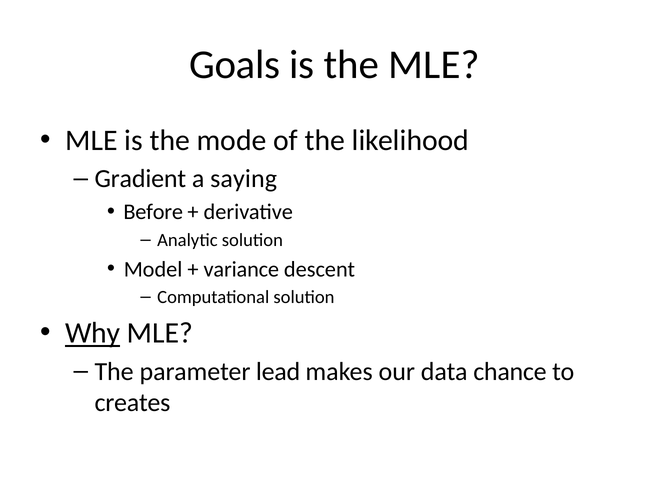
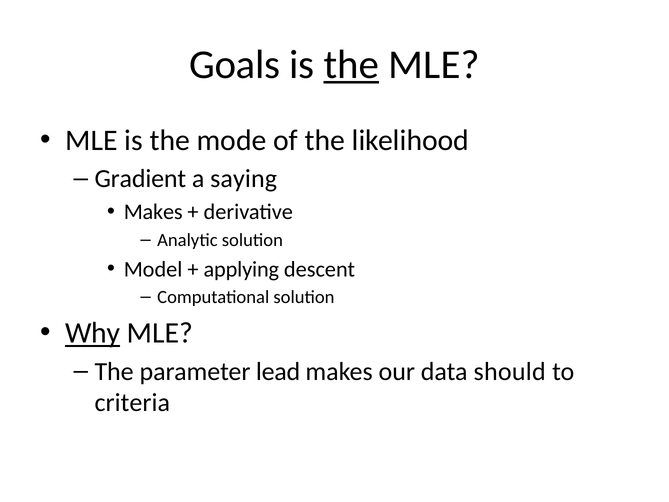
the at (351, 65) underline: none -> present
Before at (153, 212): Before -> Makes
variance: variance -> applying
chance: chance -> should
creates: creates -> criteria
